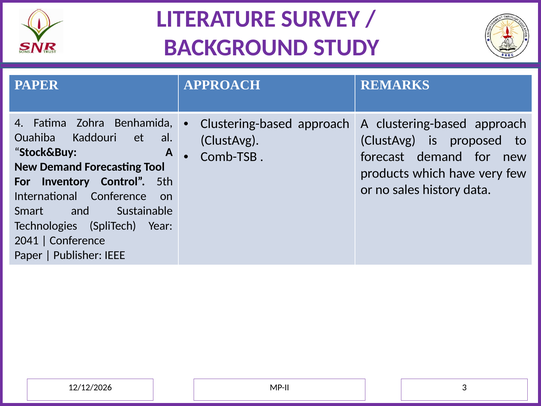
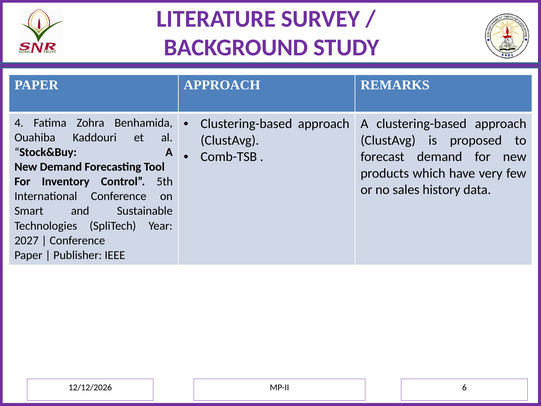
2041: 2041 -> 2027
3: 3 -> 6
